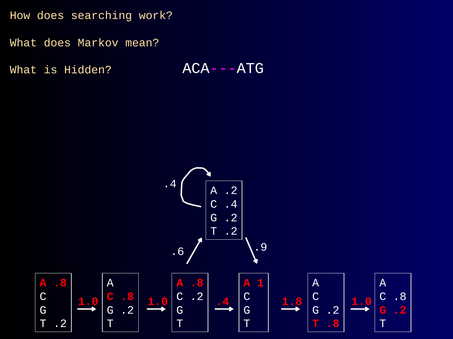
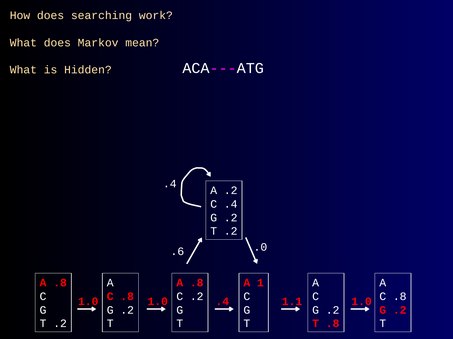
.9: .9 -> .0
1.8: 1.8 -> 1.1
